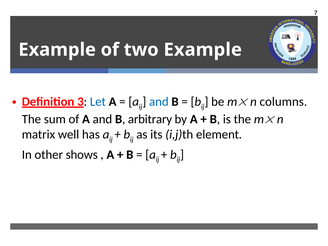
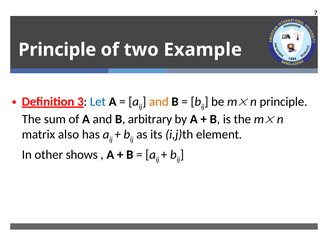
Example at (57, 50): Example -> Principle
and at (159, 102) colour: blue -> orange
n columns: columns -> principle
well: well -> also
